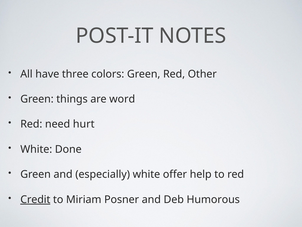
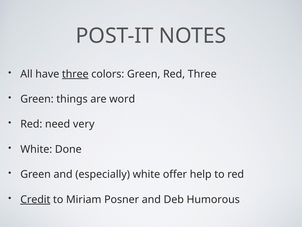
three at (75, 74) underline: none -> present
Red Other: Other -> Three
hurt: hurt -> very
